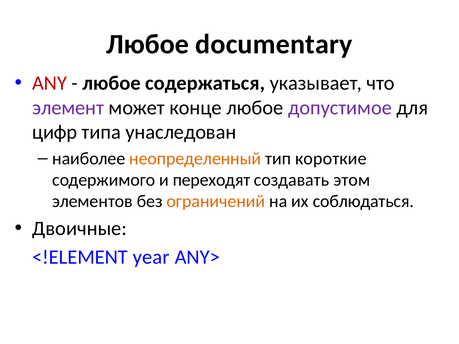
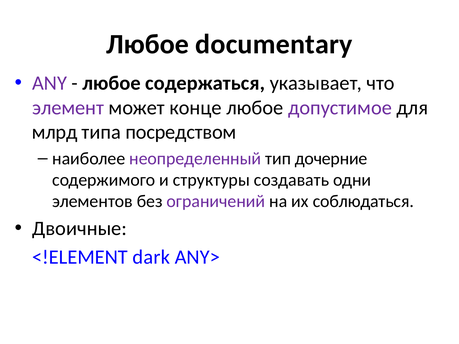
ANY colour: red -> purple
цифр: цифр -> млрд
унаследован: унаследован -> посредством
неопределенный colour: orange -> purple
короткие: короткие -> дочерние
переходят: переходят -> структуры
этом: этом -> одни
ограничений colour: orange -> purple
year: year -> dark
